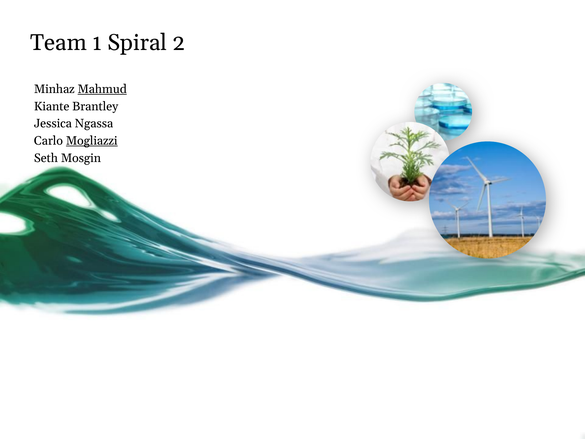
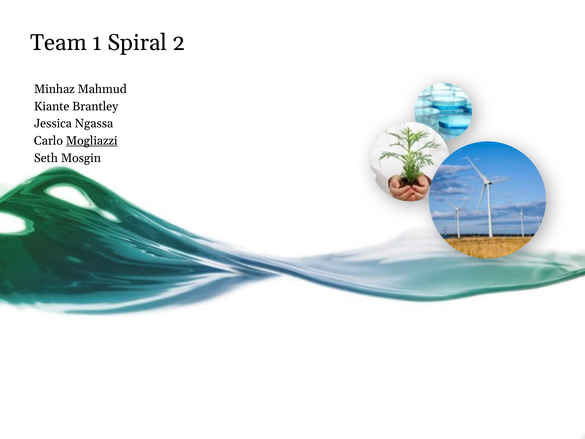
Mahmud underline: present -> none
